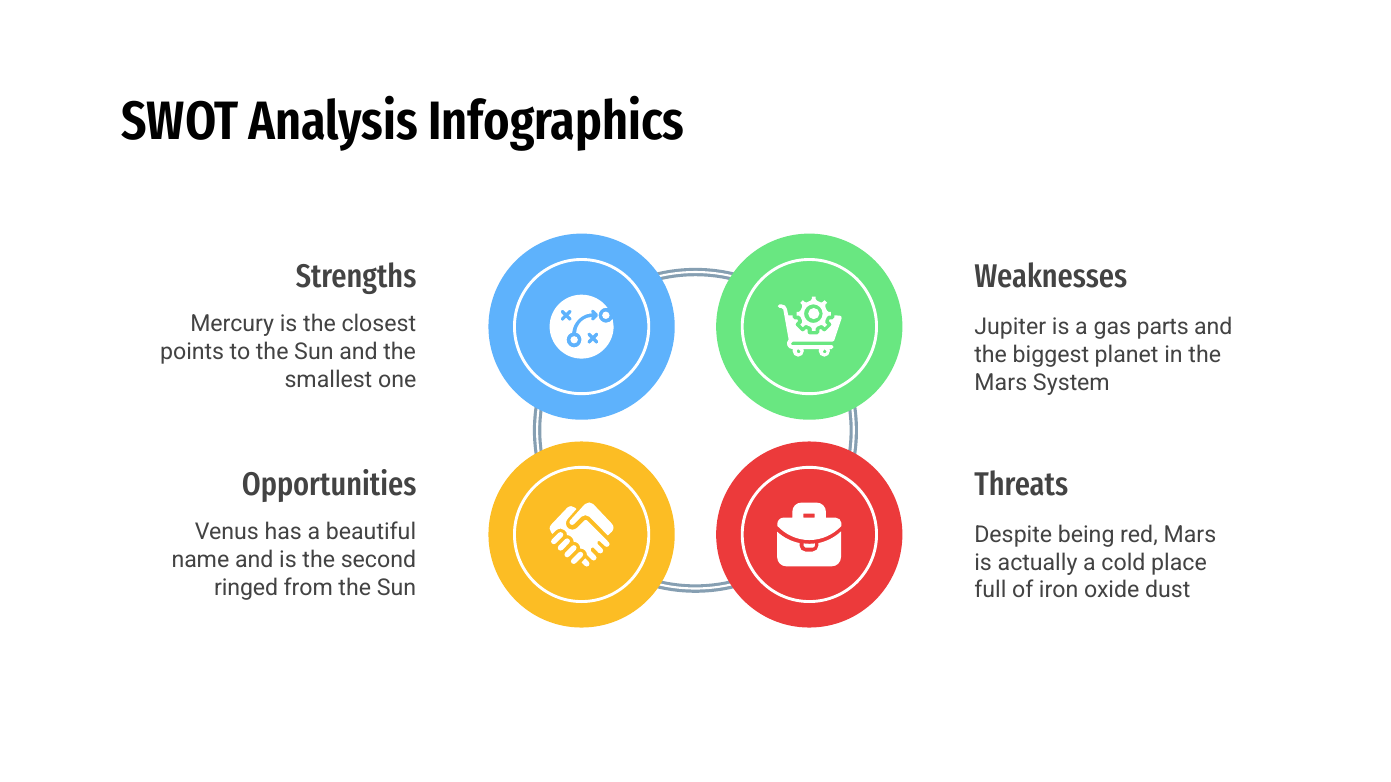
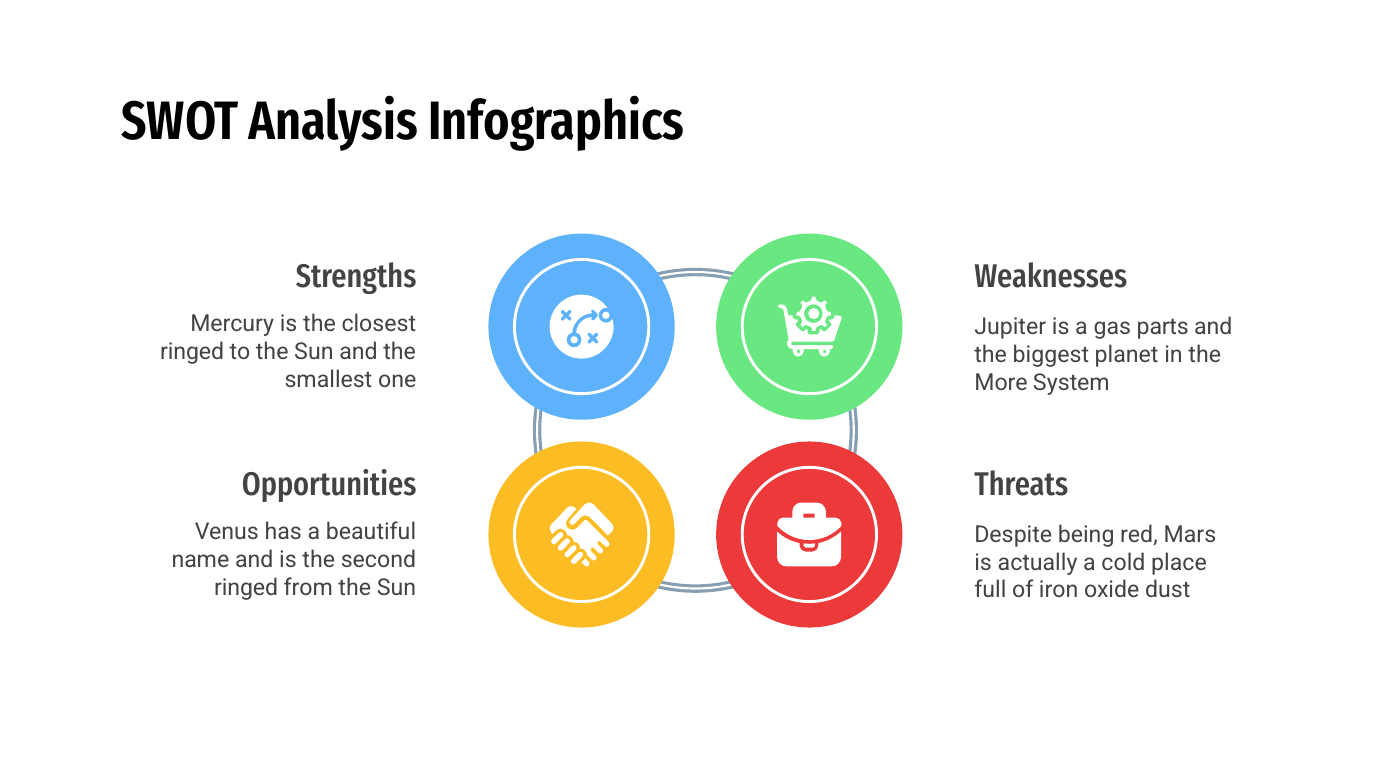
points at (192, 352): points -> ringed
Mars at (1001, 383): Mars -> More
